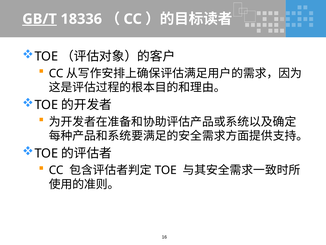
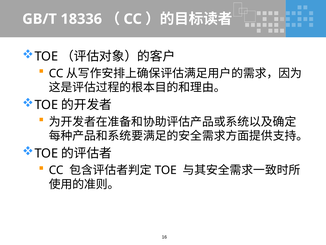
GB/T underline: present -> none
